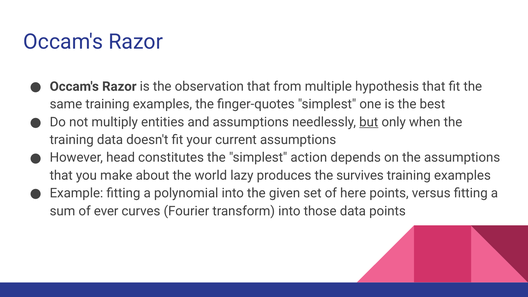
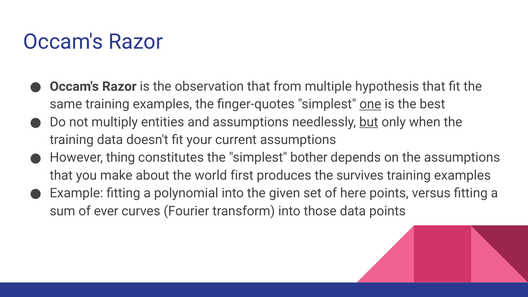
one underline: none -> present
head: head -> thing
action: action -> bother
lazy: lazy -> first
